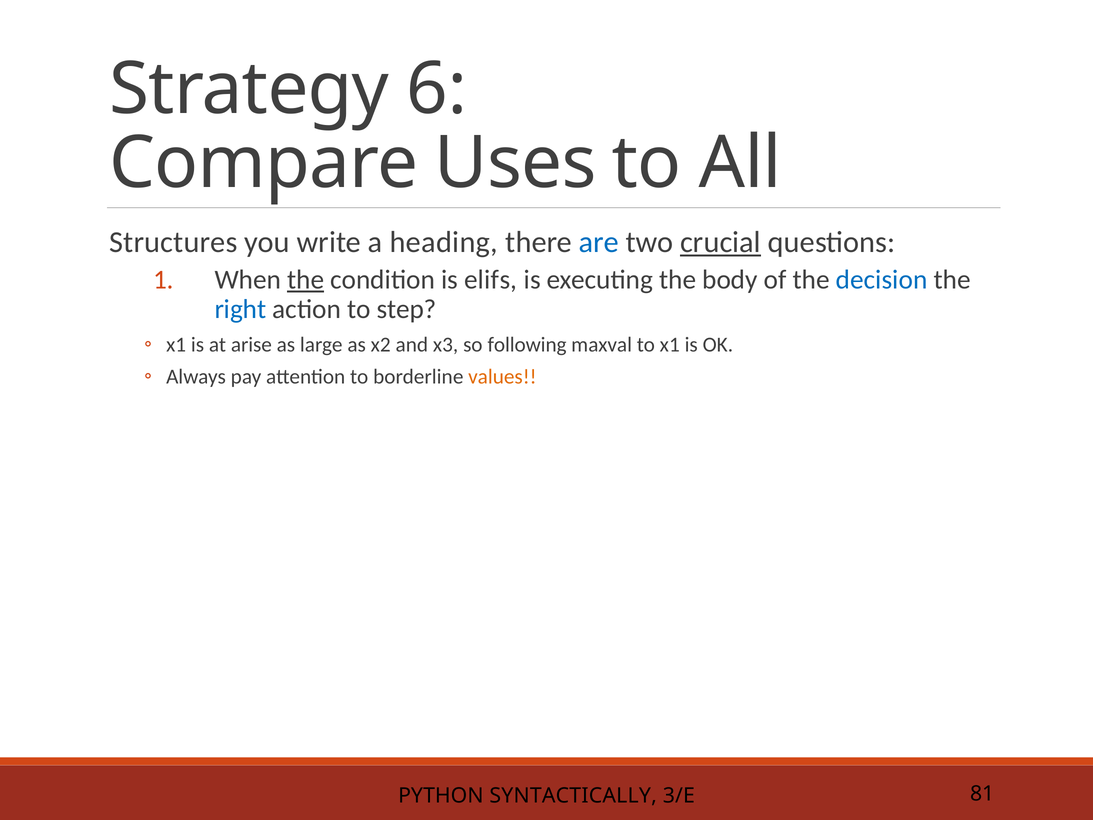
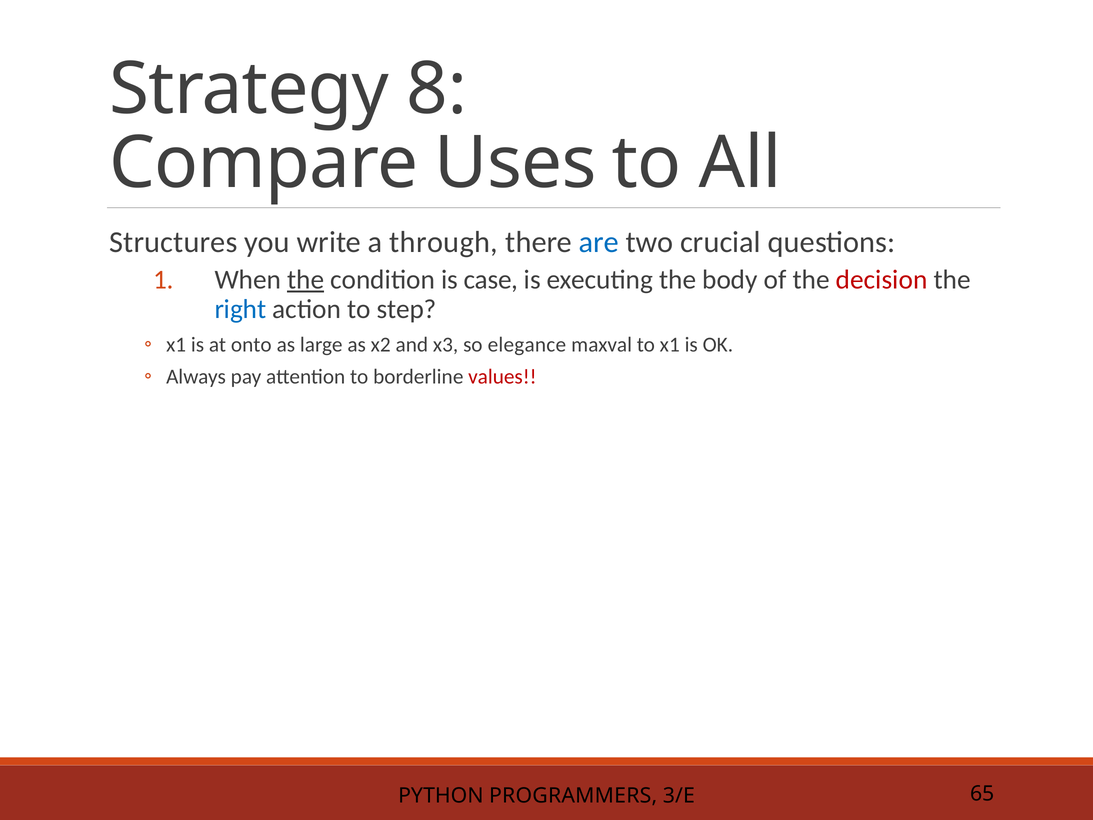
6: 6 -> 8
heading: heading -> through
crucial underline: present -> none
elifs: elifs -> case
decision colour: blue -> red
arise: arise -> onto
following: following -> elegance
values colour: orange -> red
SYNTACTICALLY: SYNTACTICALLY -> PROGRAMMERS
81: 81 -> 65
